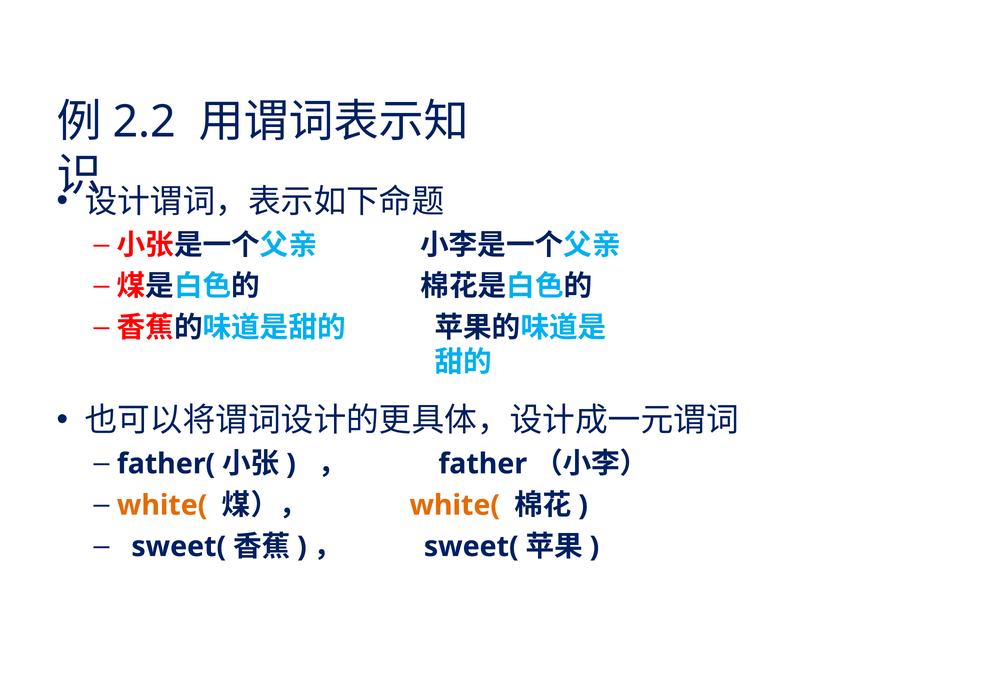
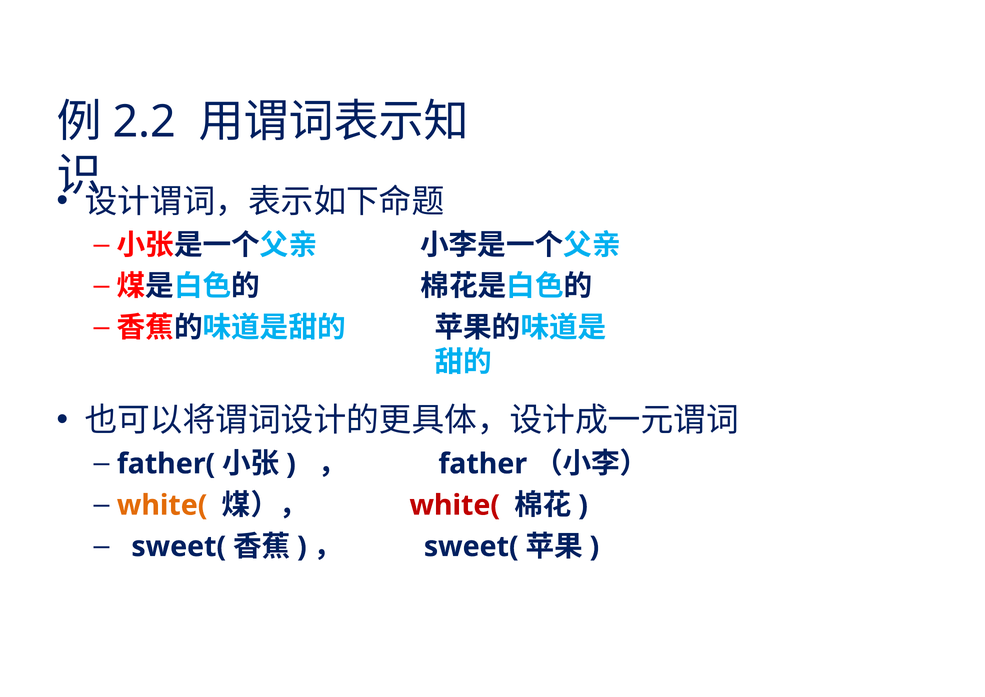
white( at (455, 505) colour: orange -> red
